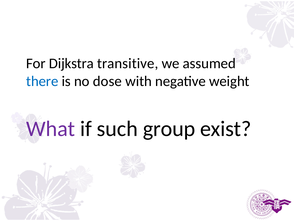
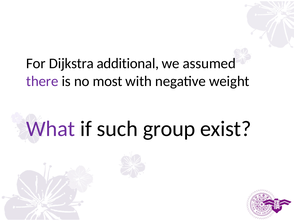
transitive: transitive -> additional
there colour: blue -> purple
dose: dose -> most
